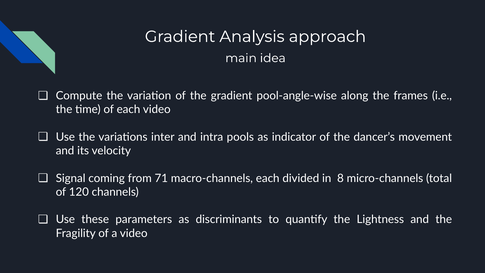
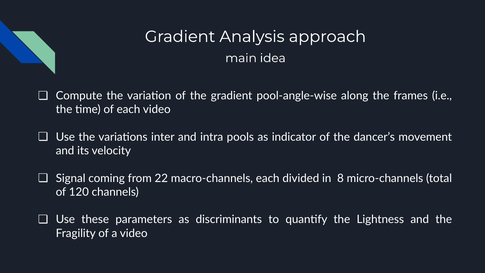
71: 71 -> 22
